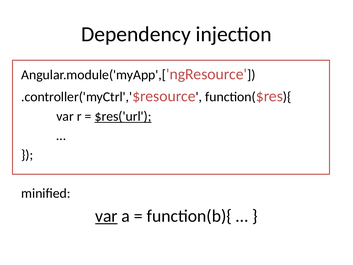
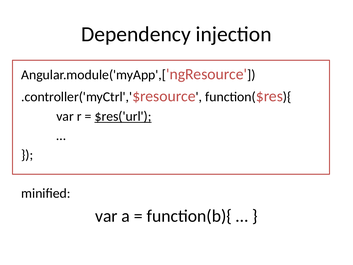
var at (106, 216) underline: present -> none
